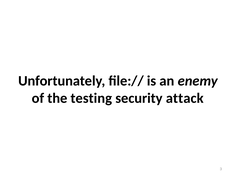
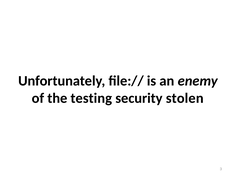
attack: attack -> stolen
